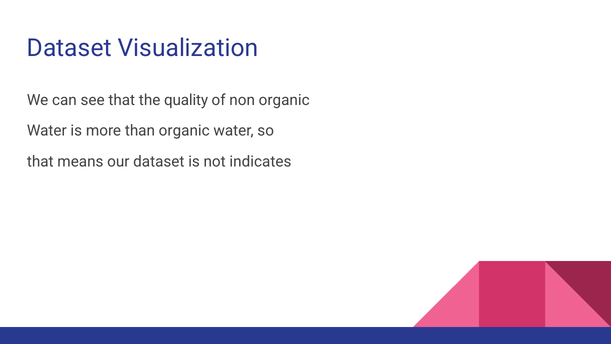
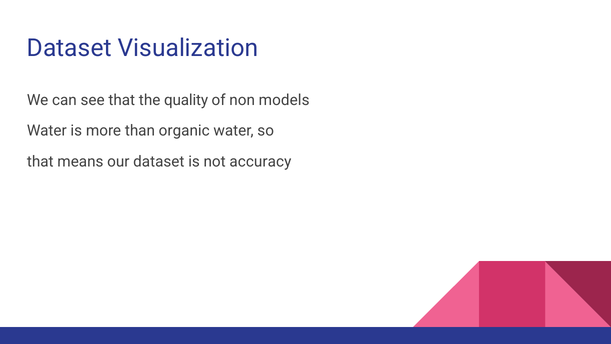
non organic: organic -> models
indicates: indicates -> accuracy
